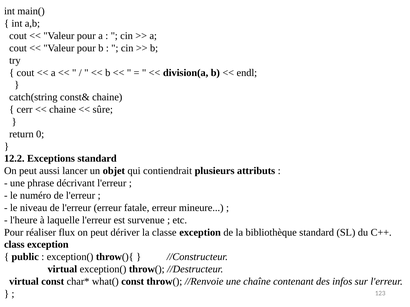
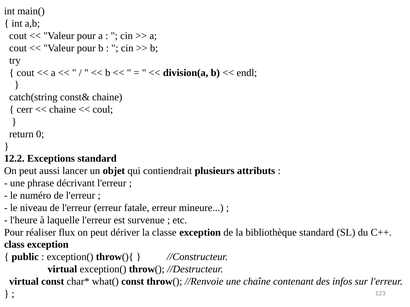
sûre: sûre -> coul
